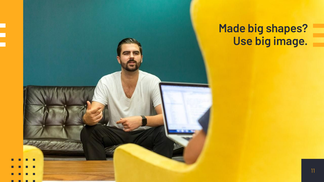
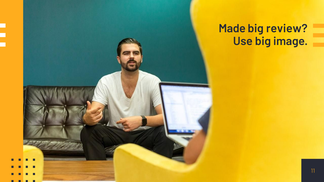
shapes: shapes -> review
